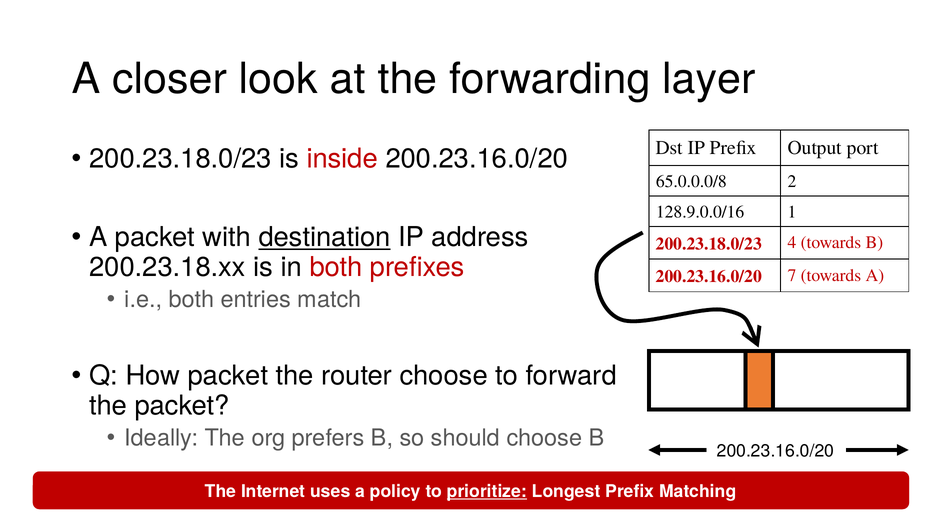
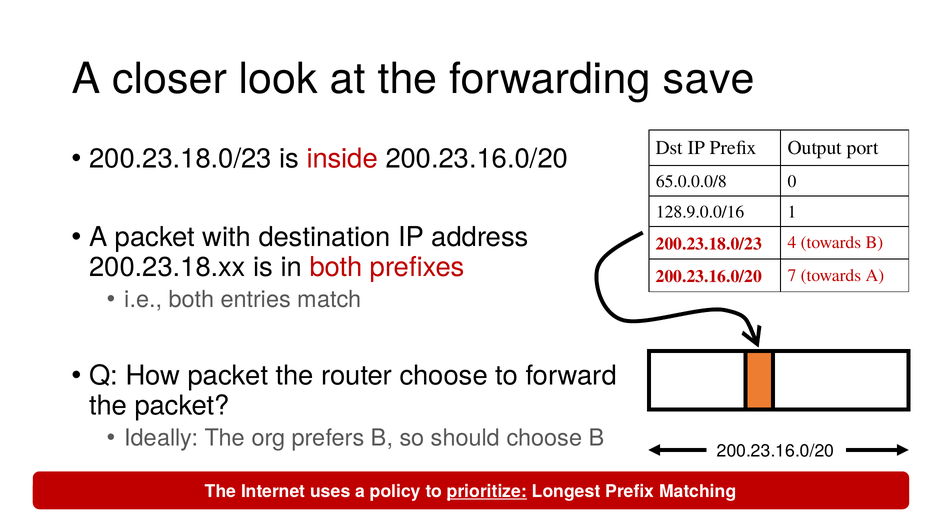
layer: layer -> save
2: 2 -> 0
destination underline: present -> none
